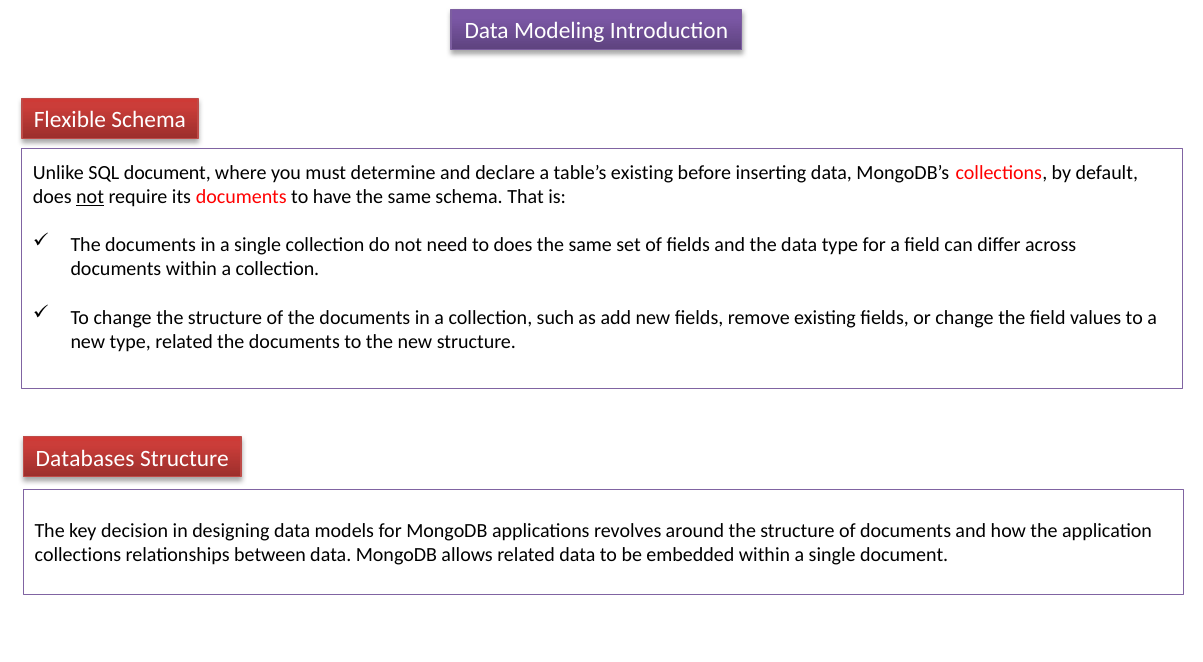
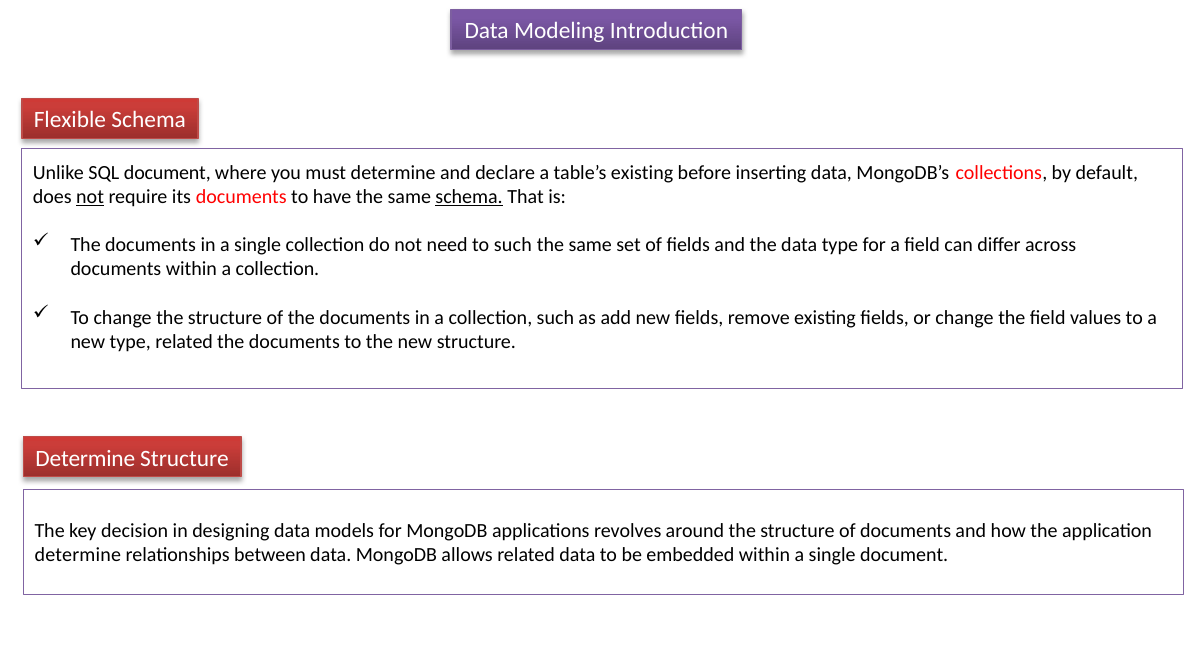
schema at (469, 197) underline: none -> present
to does: does -> such
Databases at (85, 458): Databases -> Determine
collections at (78, 554): collections -> determine
